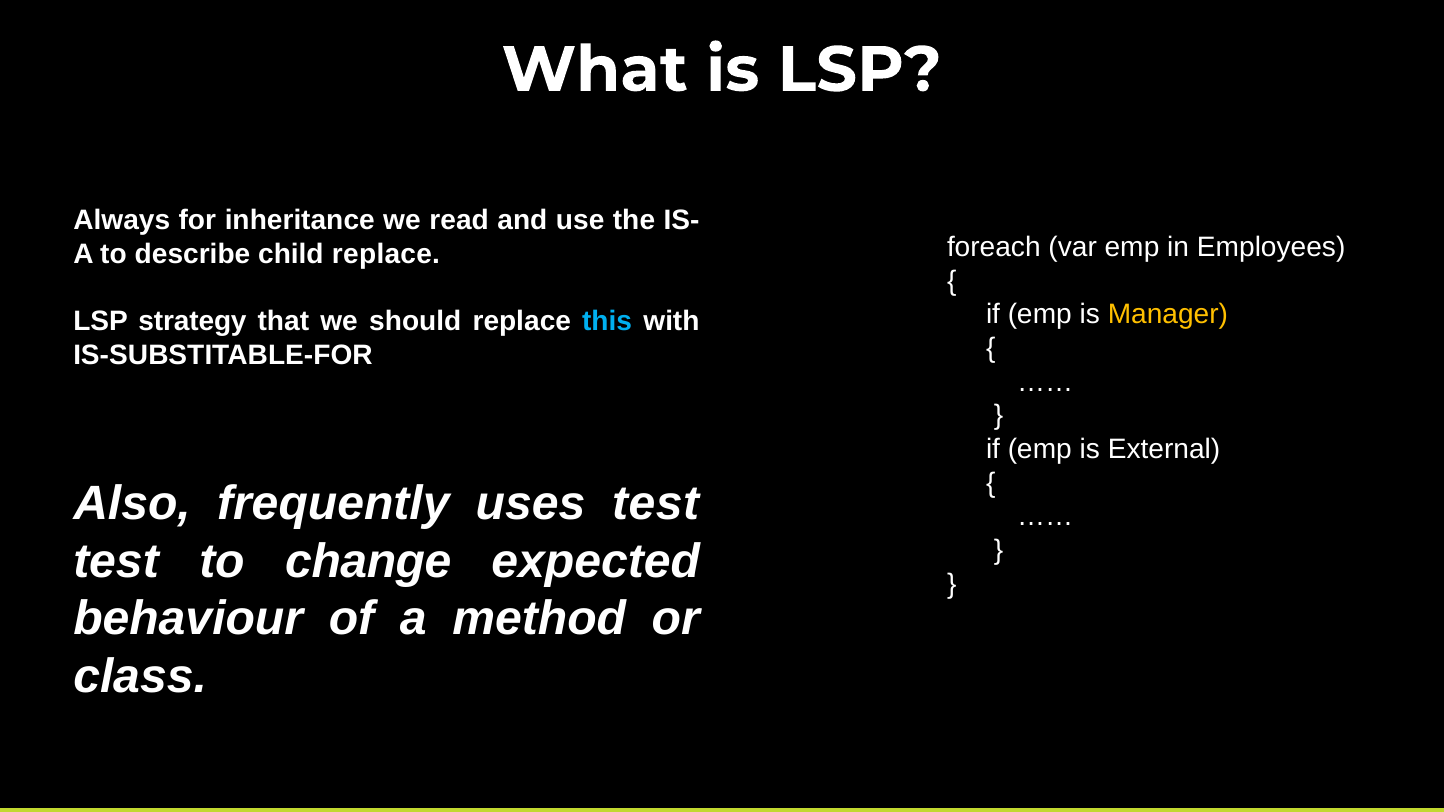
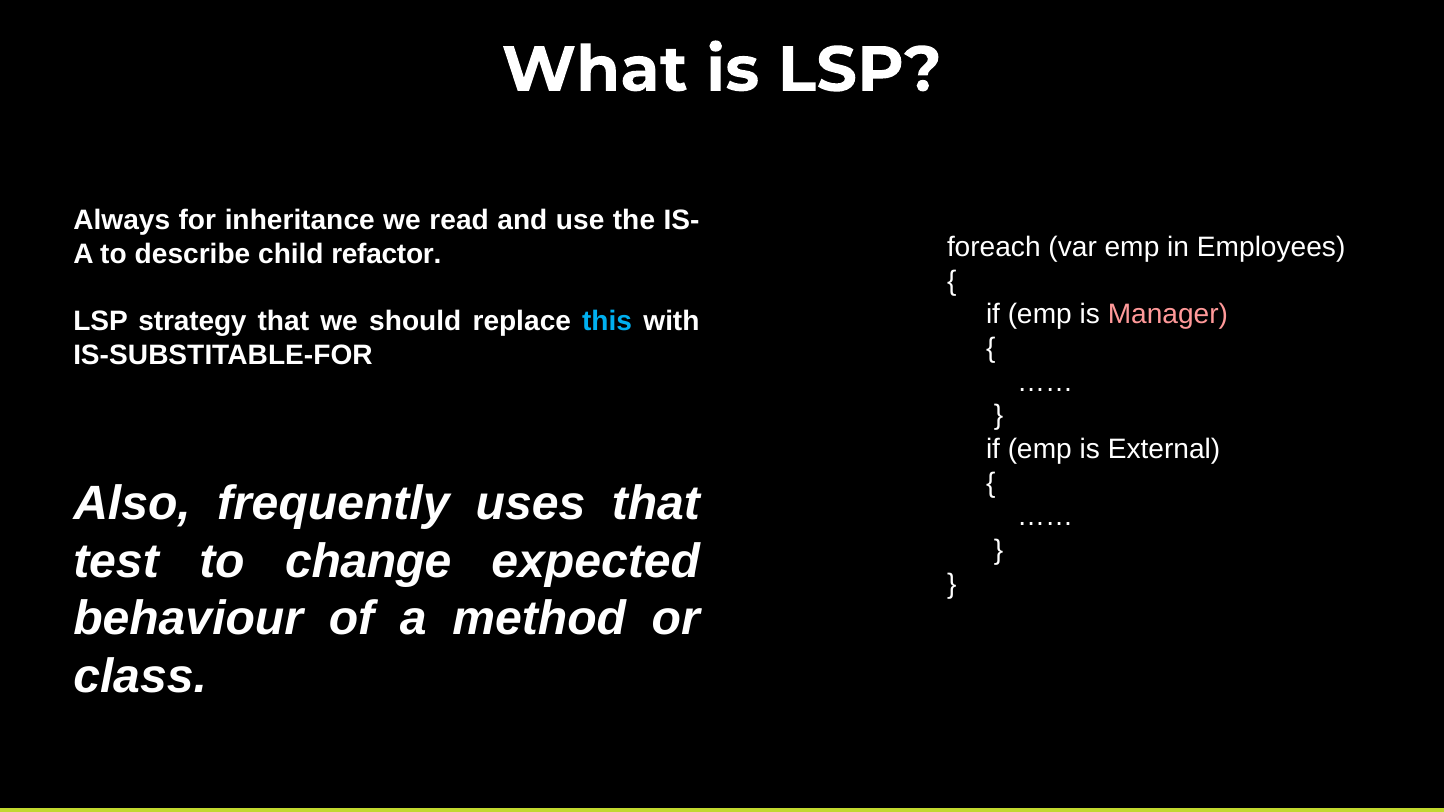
child replace: replace -> refactor
Manager colour: yellow -> pink
uses test: test -> that
